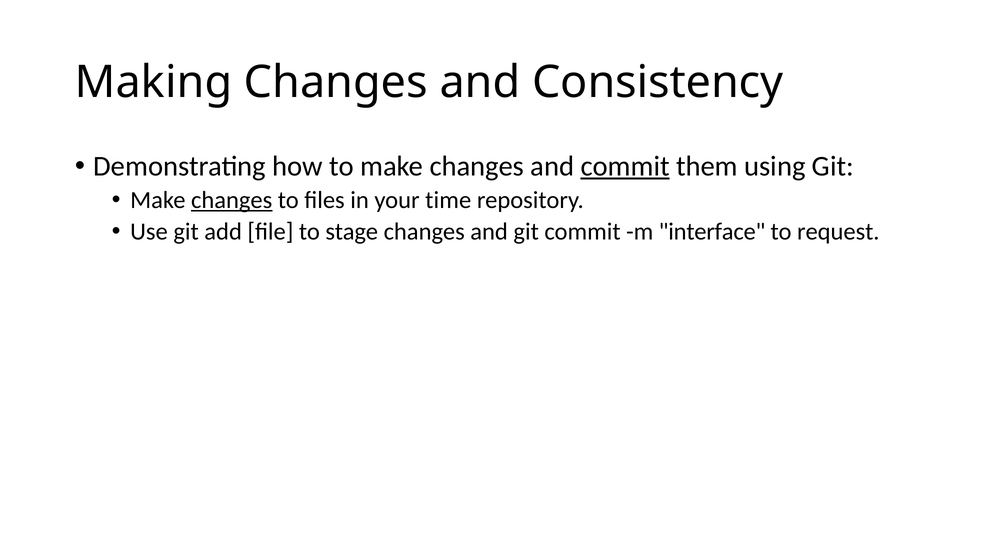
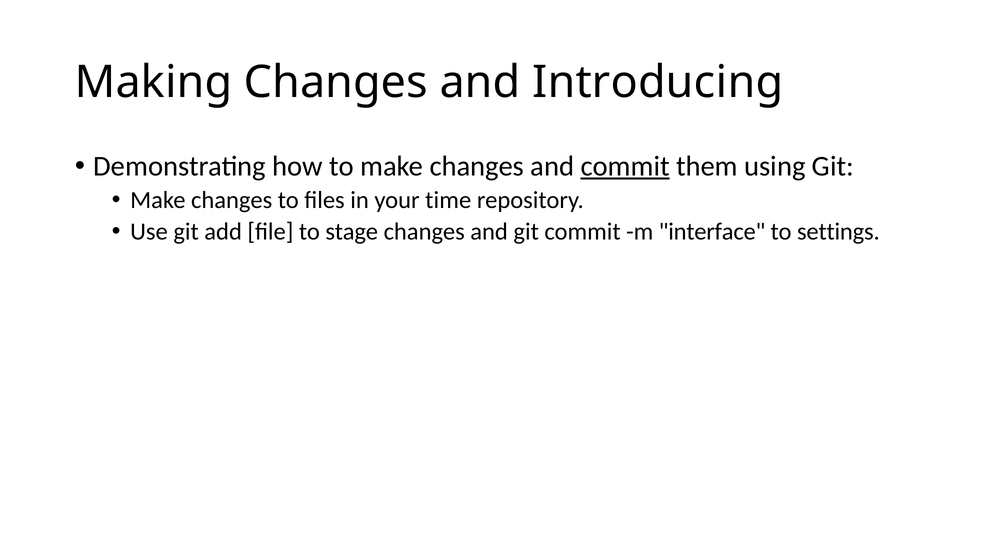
Consistency: Consistency -> Introducing
changes at (232, 200) underline: present -> none
request: request -> settings
